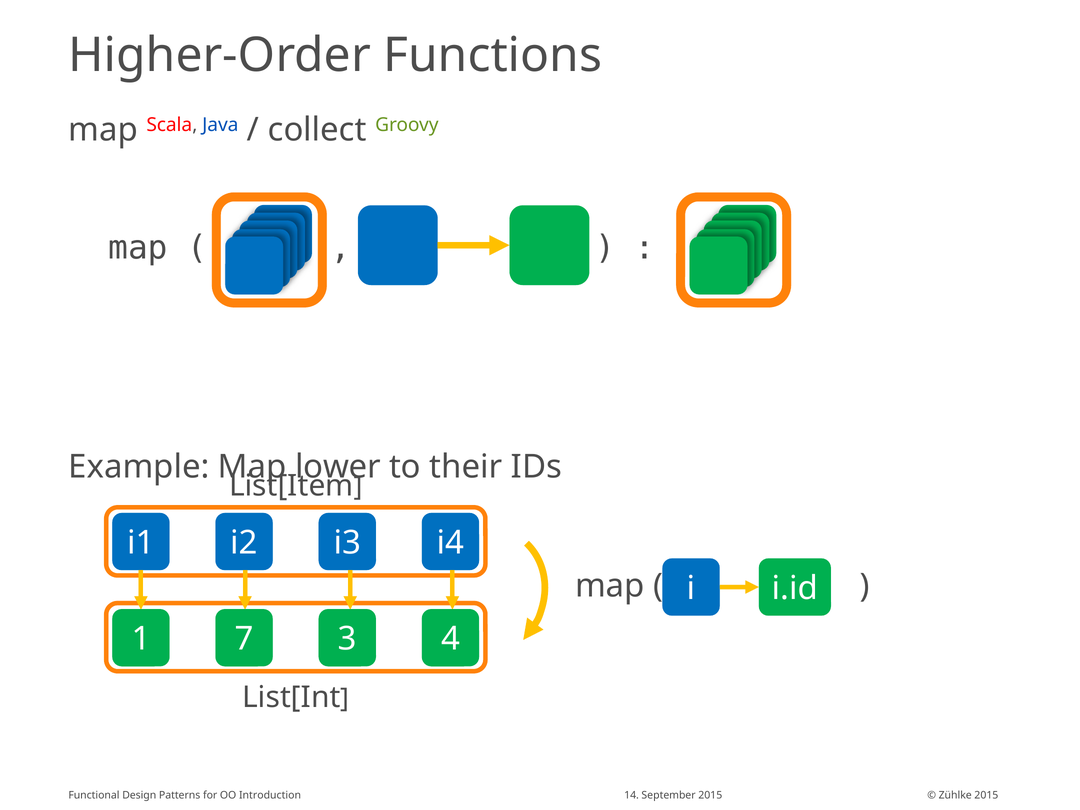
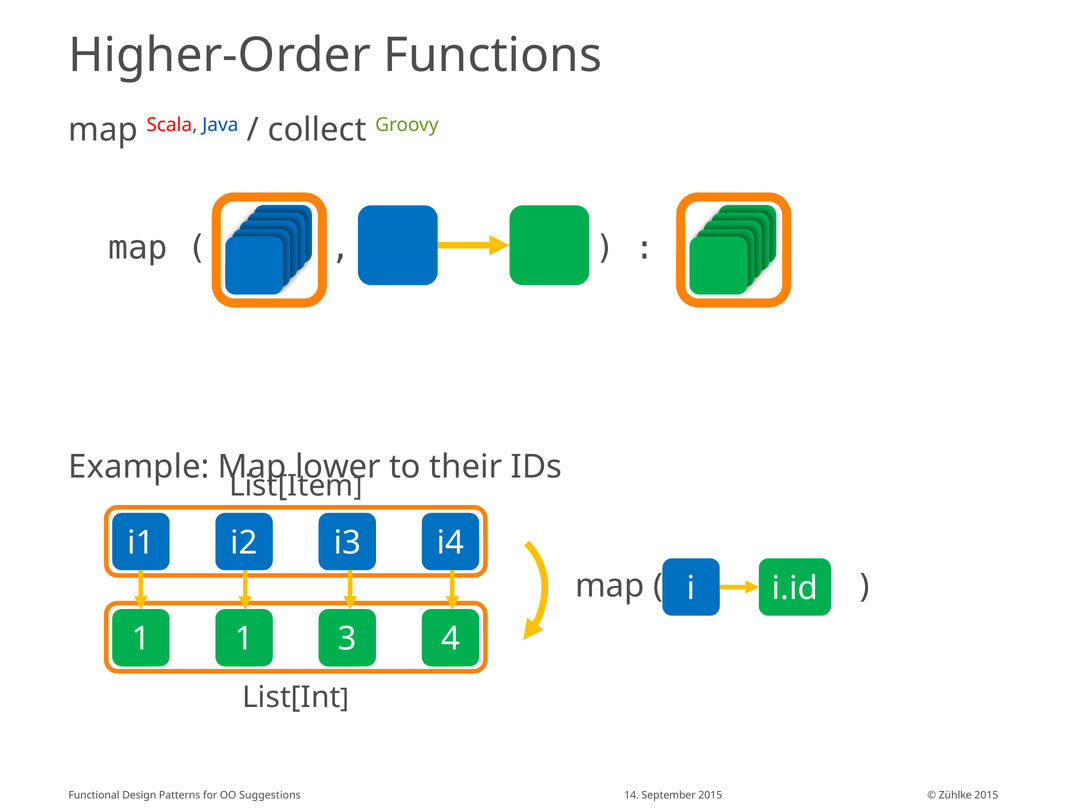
1 7: 7 -> 1
Introduction: Introduction -> Suggestions
